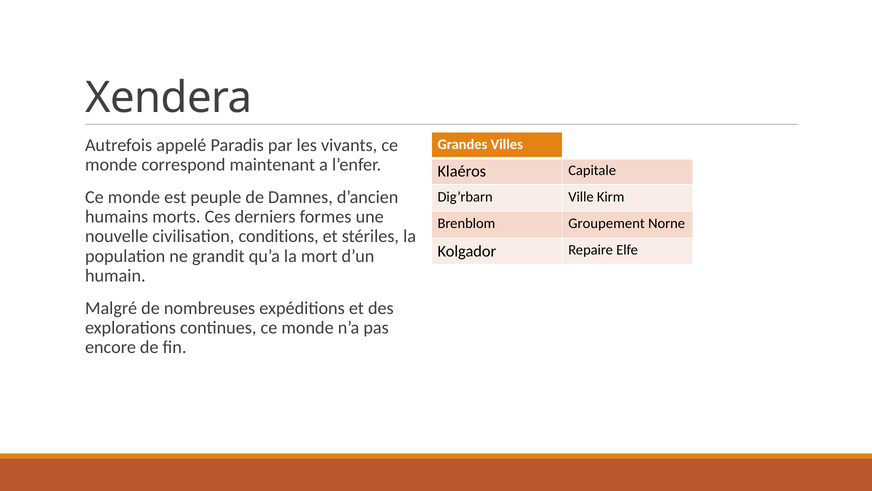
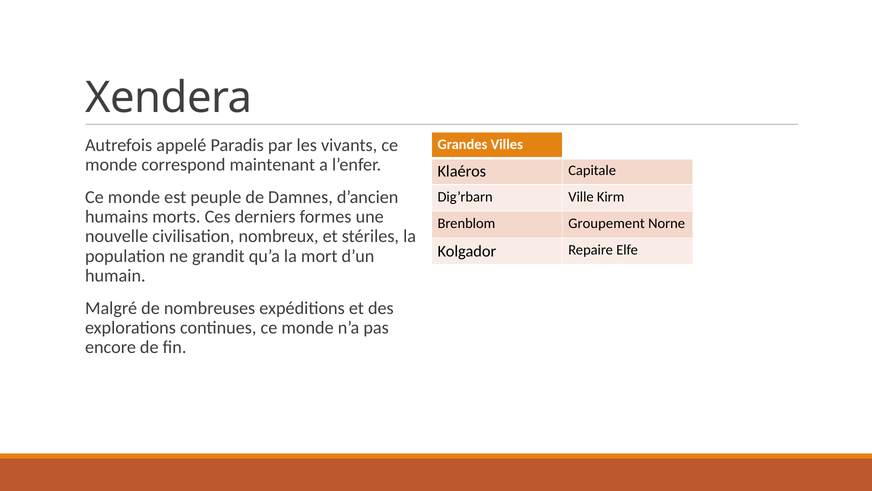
conditions: conditions -> nombreux
